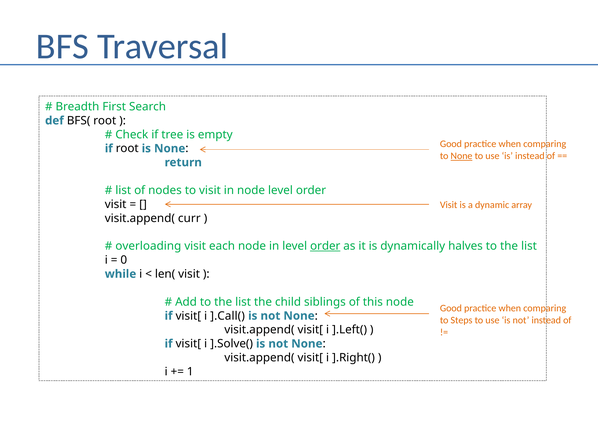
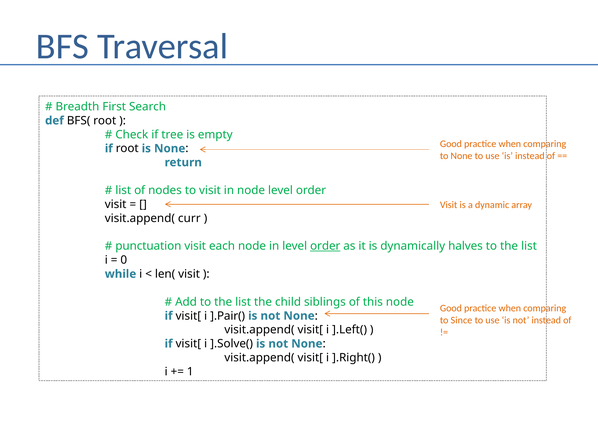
None at (462, 156) underline: present -> none
overloading: overloading -> punctuation
].Call(: ].Call( -> ].Pair(
Steps: Steps -> Since
